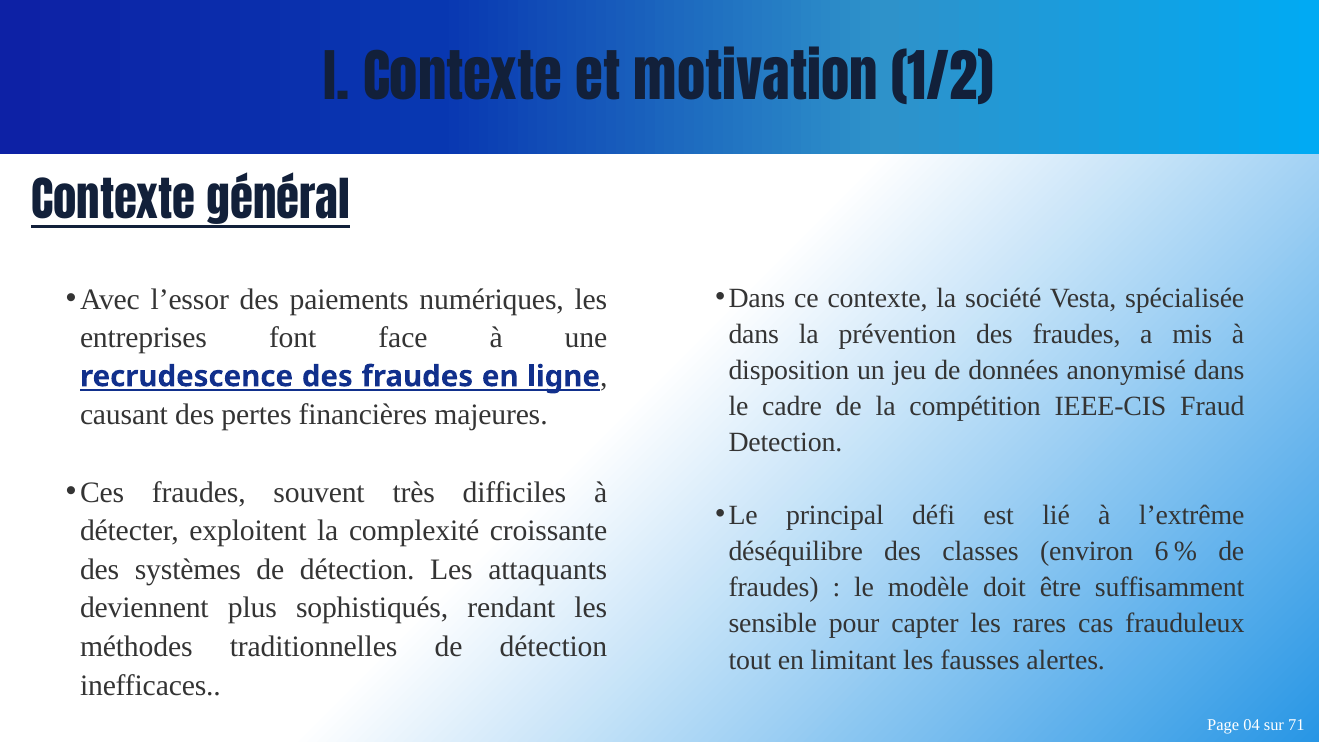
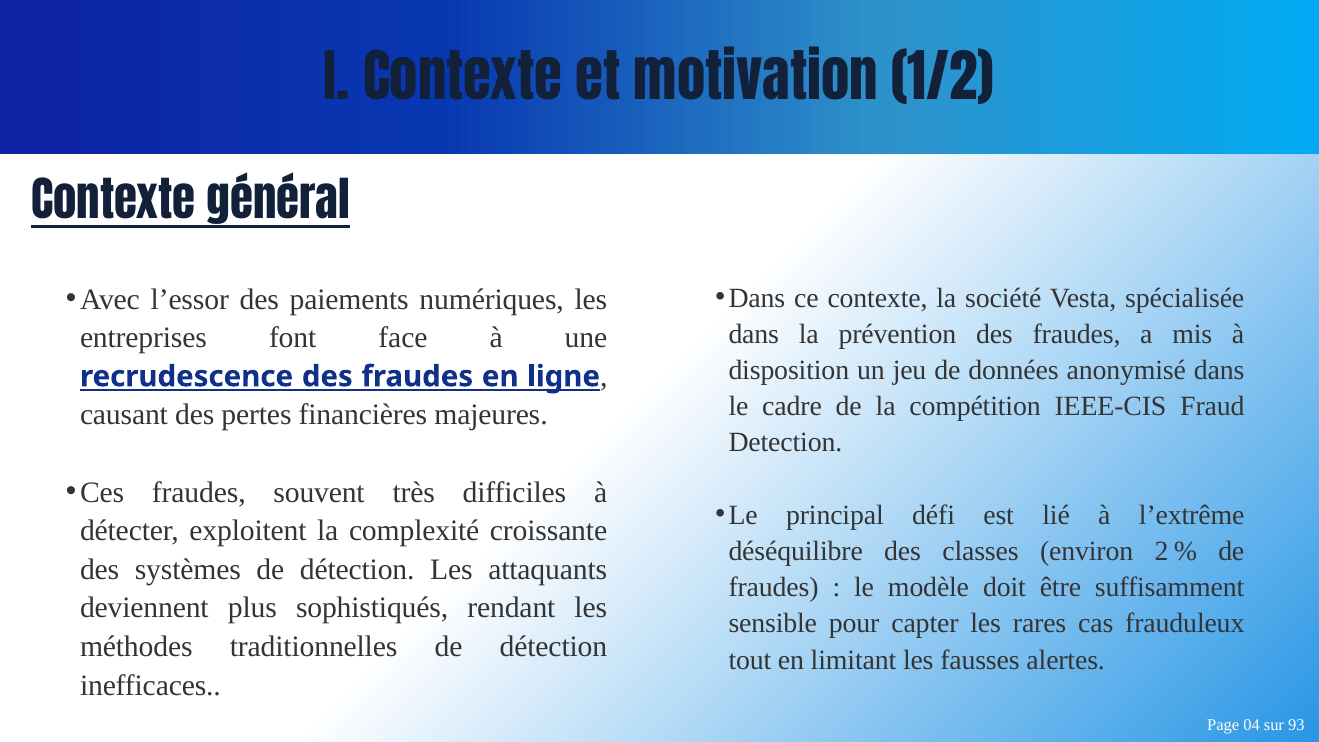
6: 6 -> 2
71: 71 -> 93
